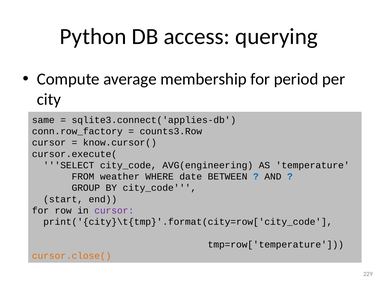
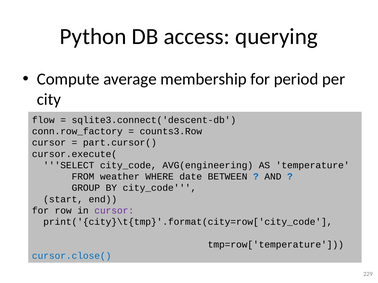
same: same -> flow
sqlite3.connect('applies-db: sqlite3.connect('applies-db -> sqlite3.connect('descent-db
know.cursor(: know.cursor( -> part.cursor(
cursor.close( colour: orange -> blue
